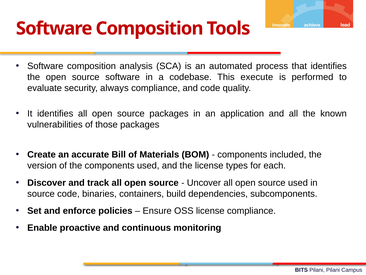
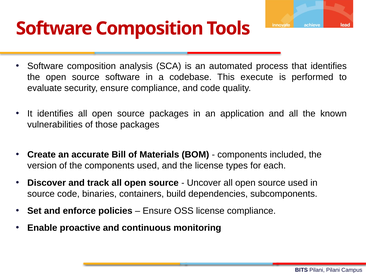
security always: always -> ensure
